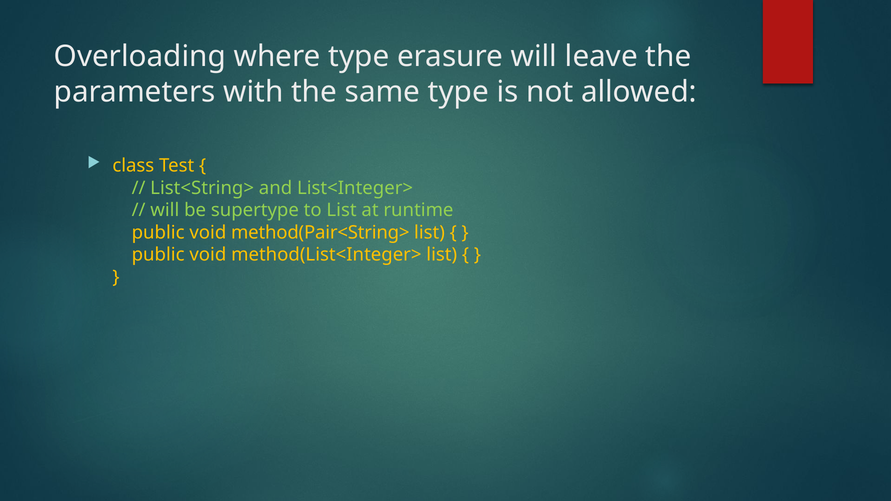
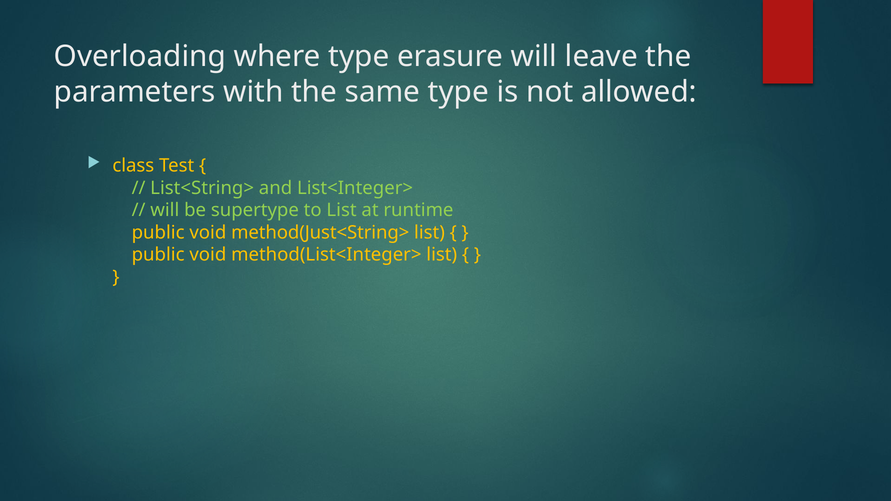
method(Pair<String>: method(Pair<String> -> method(Just<String>
